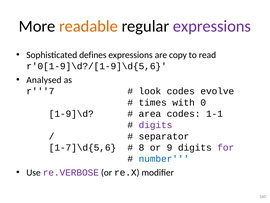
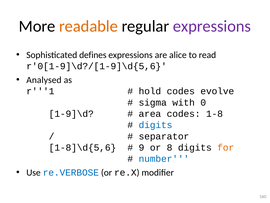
copy: copy -> alice
r'''7: r'''7 -> r'''1
look: look -> hold
times: times -> sigma
1-1: 1-1 -> 1-8
digits at (156, 125) colour: purple -> blue
1-7]\d{5,6: 1-7]\d{5,6 -> 1-8]\d{5,6
8: 8 -> 9
9: 9 -> 8
for colour: purple -> orange
re.VERBOSE colour: purple -> blue
